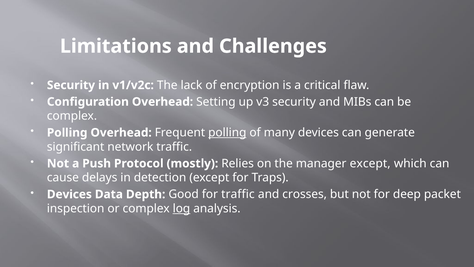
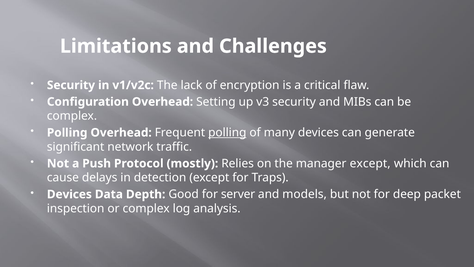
for traffic: traffic -> server
crosses: crosses -> models
log underline: present -> none
